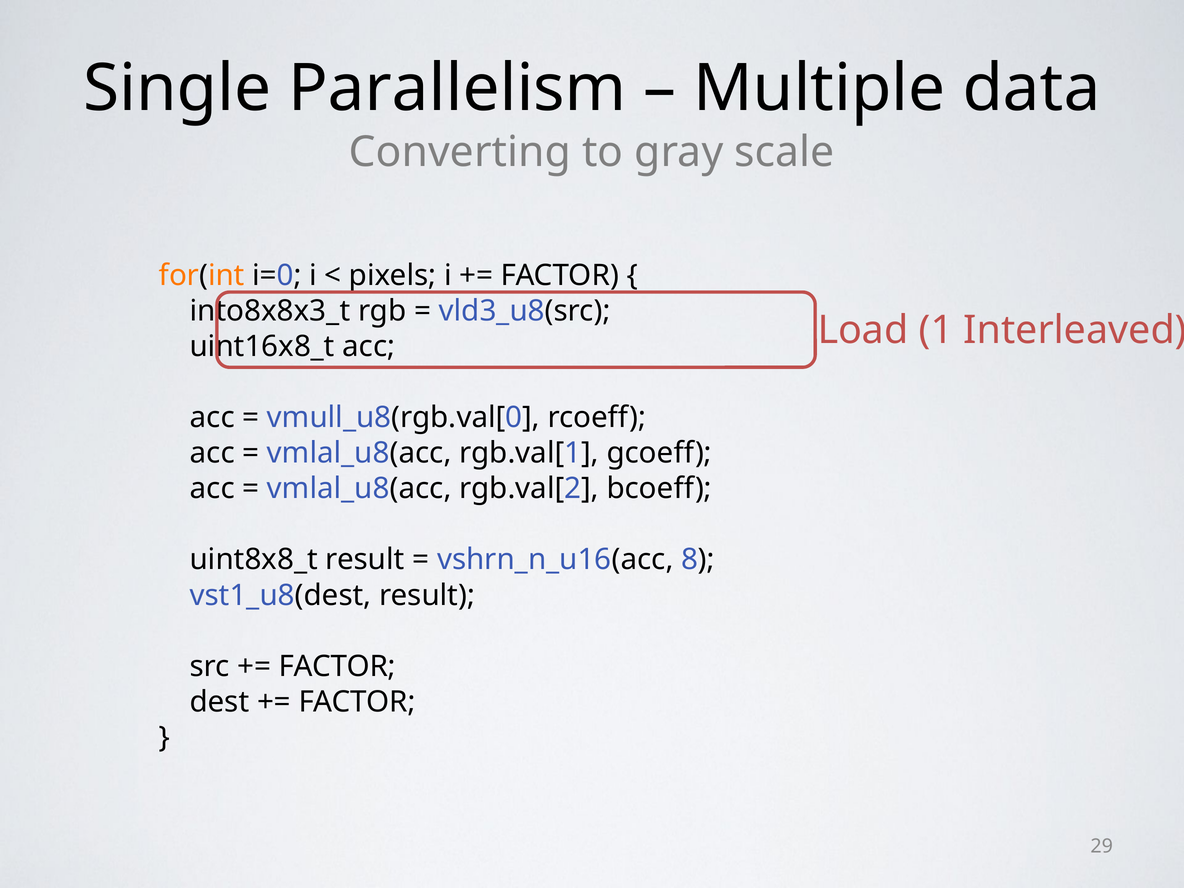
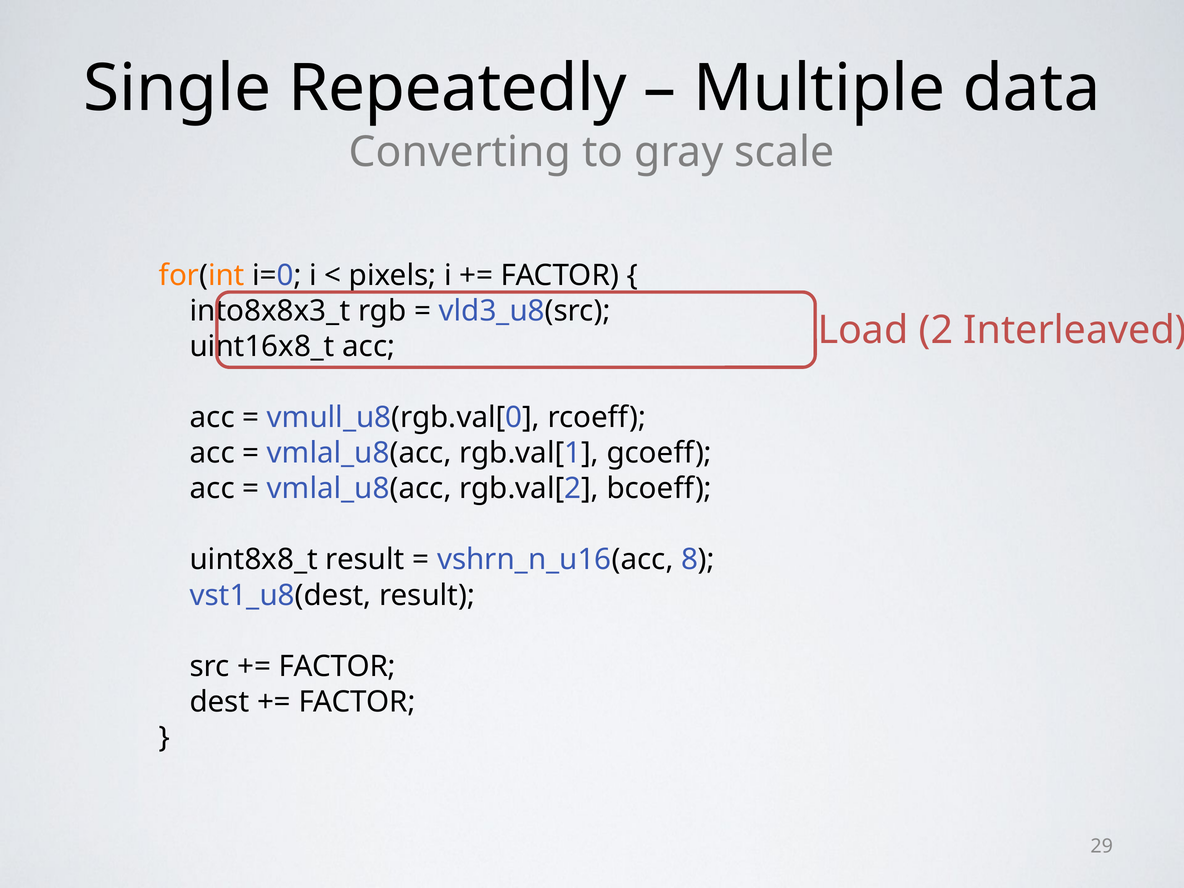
Parallelism: Parallelism -> Repeatedly
1: 1 -> 2
